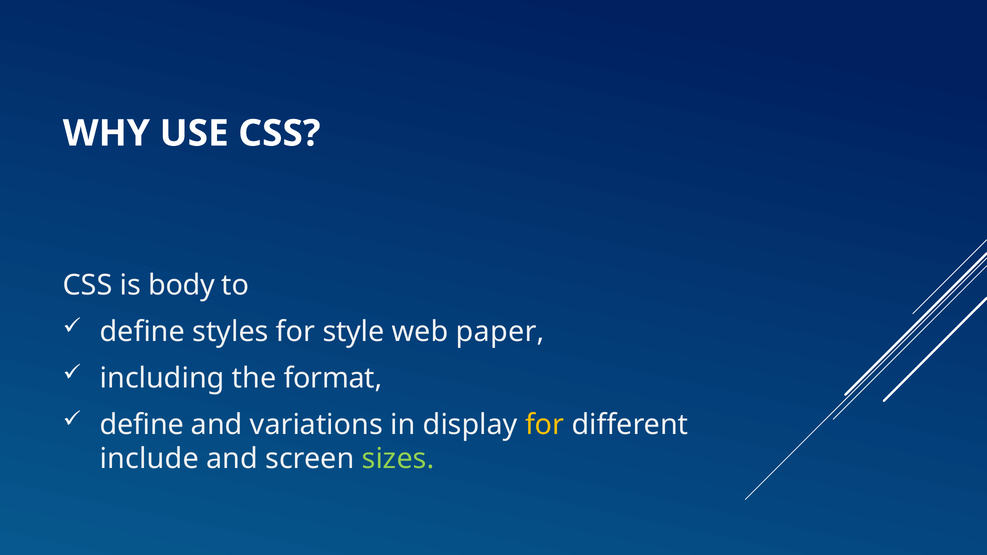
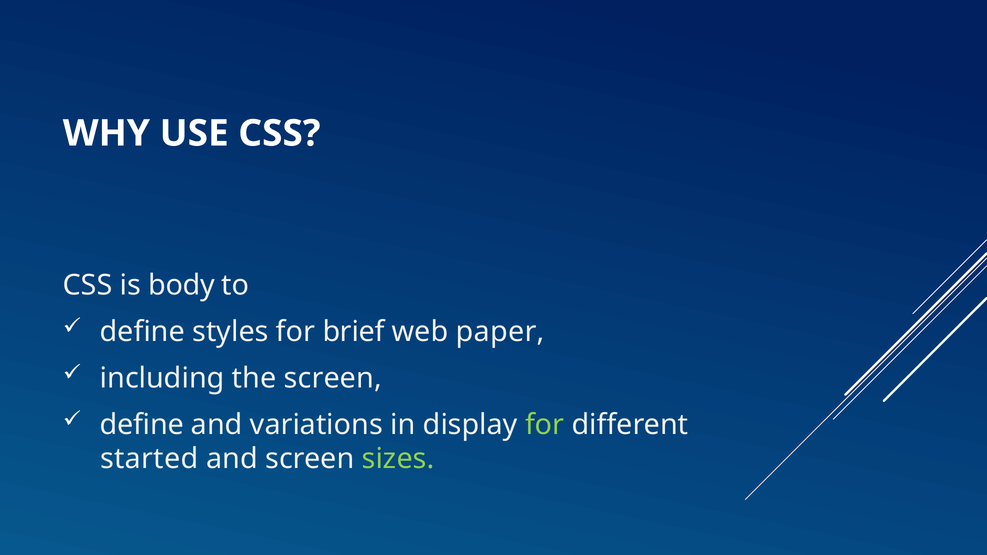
style: style -> brief
the format: format -> screen
for at (545, 425) colour: yellow -> light green
include: include -> started
